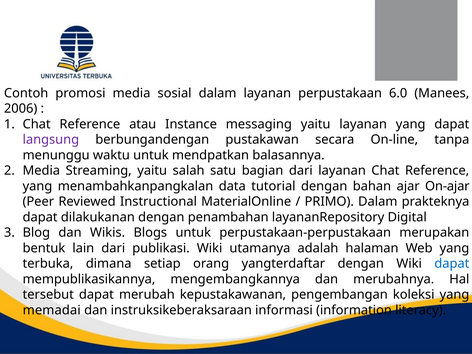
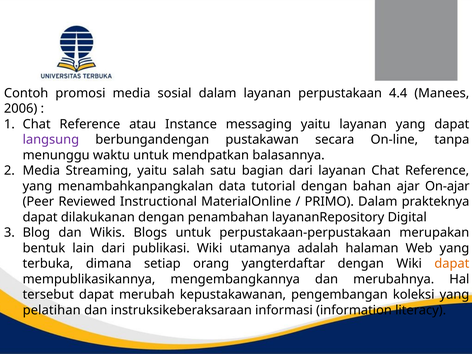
6.0: 6.0 -> 4.4
dapat at (452, 264) colour: blue -> orange
memadai: memadai -> pelatihan
